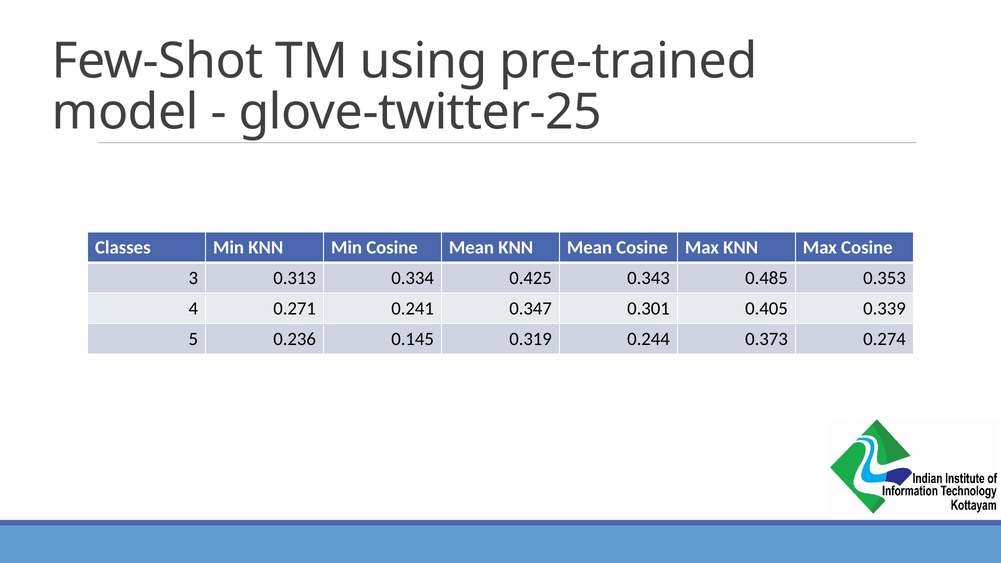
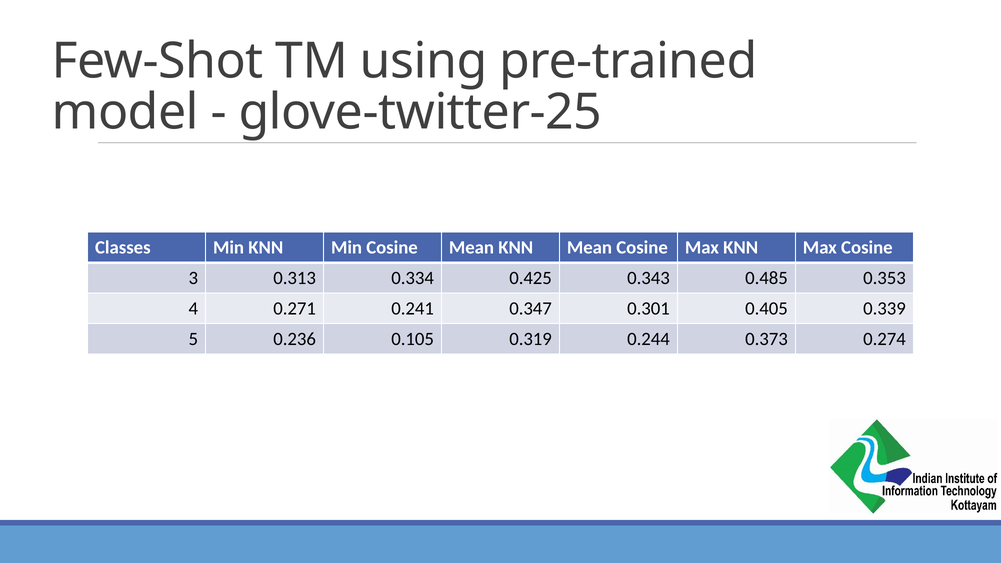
0.145: 0.145 -> 0.105
